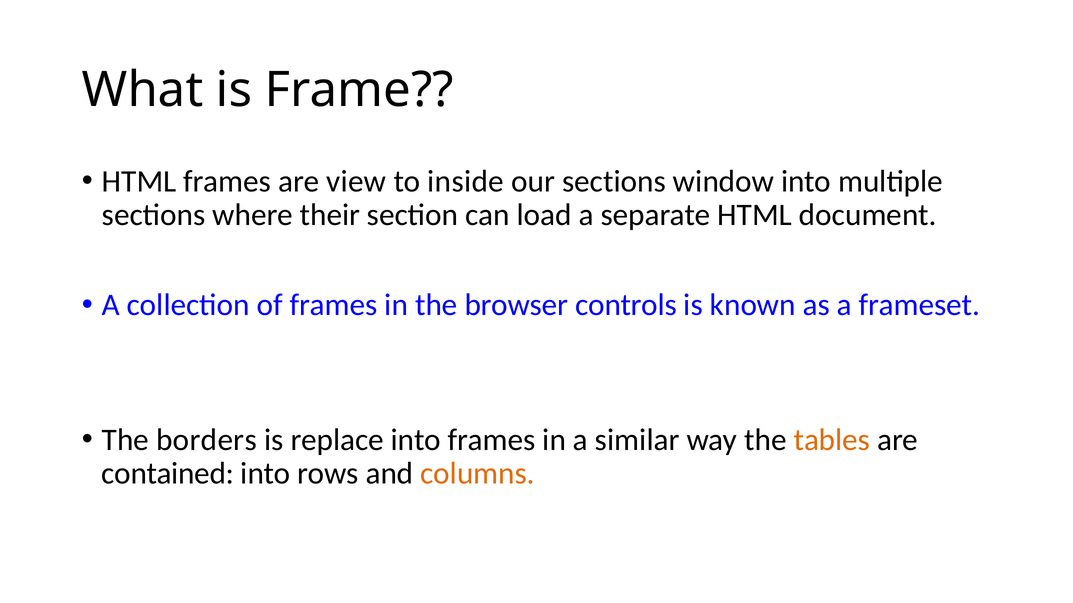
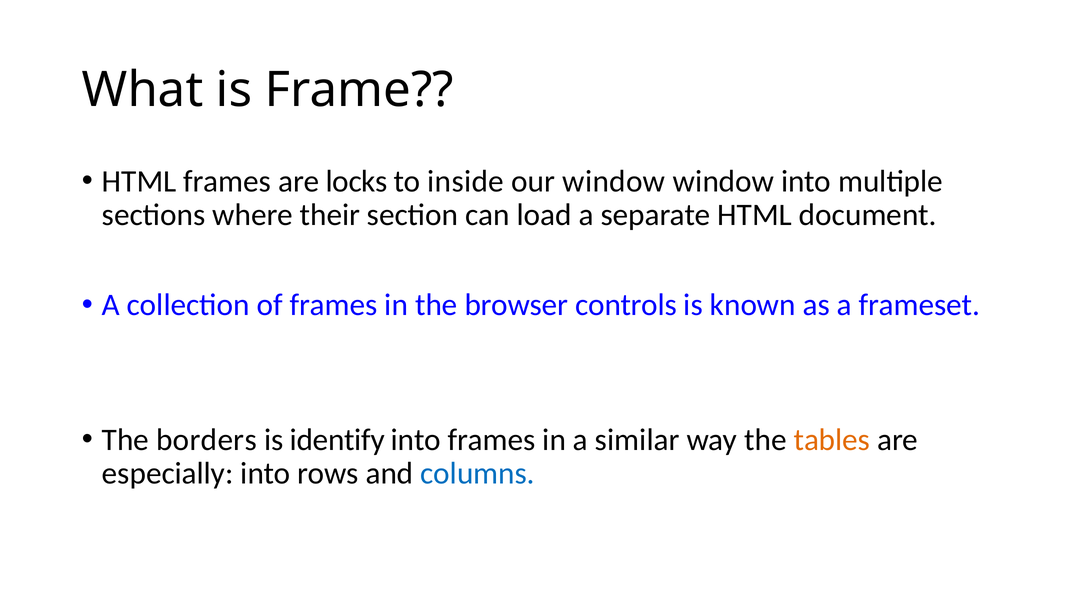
view: view -> locks
our sections: sections -> window
replace: replace -> identify
contained: contained -> especially
columns colour: orange -> blue
